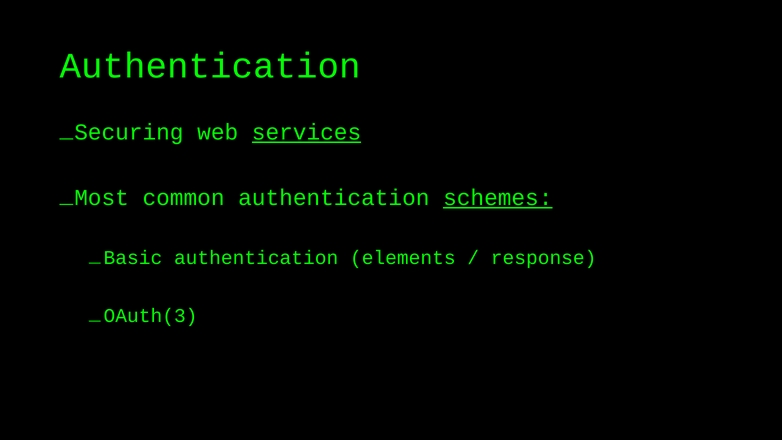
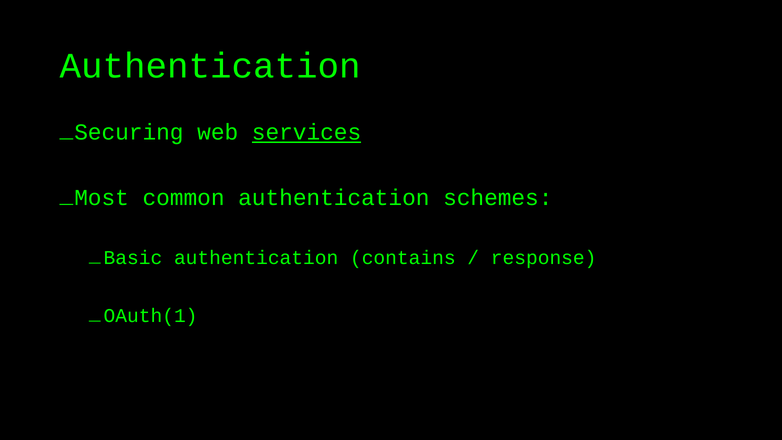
schemes underline: present -> none
elements: elements -> contains
OAuth(3: OAuth(3 -> OAuth(1
